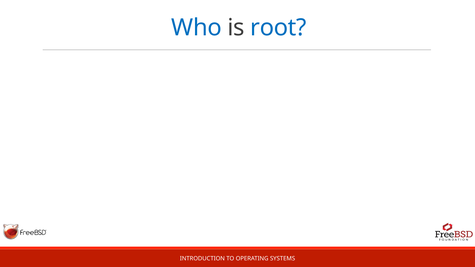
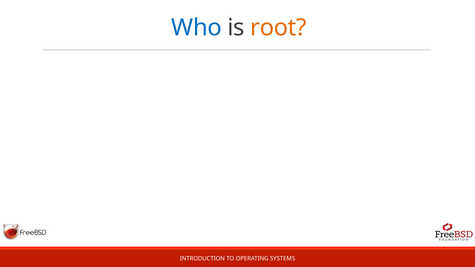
root colour: blue -> orange
